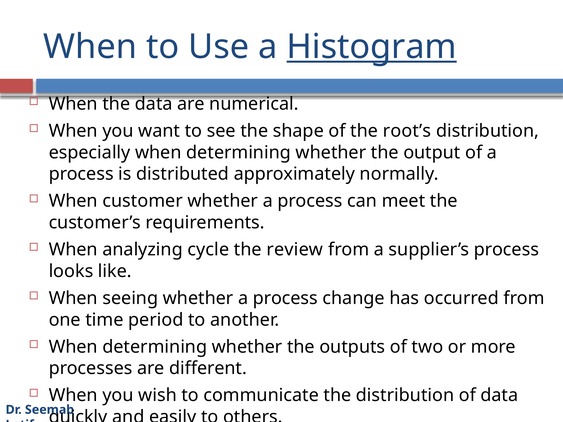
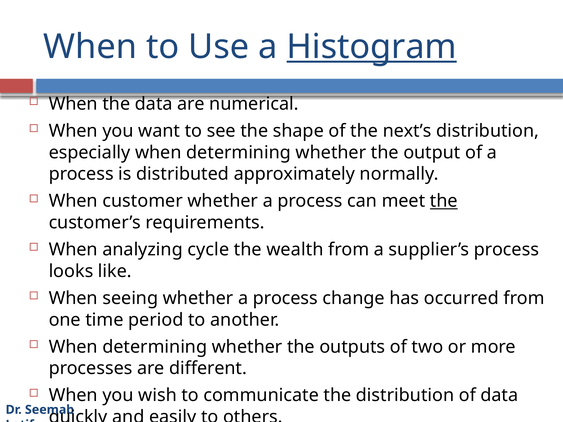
root’s: root’s -> next’s
the at (444, 201) underline: none -> present
review: review -> wealth
